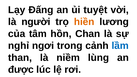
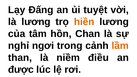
là người: người -> lương
lầm colour: blue -> orange
lùng: lùng -> điều
